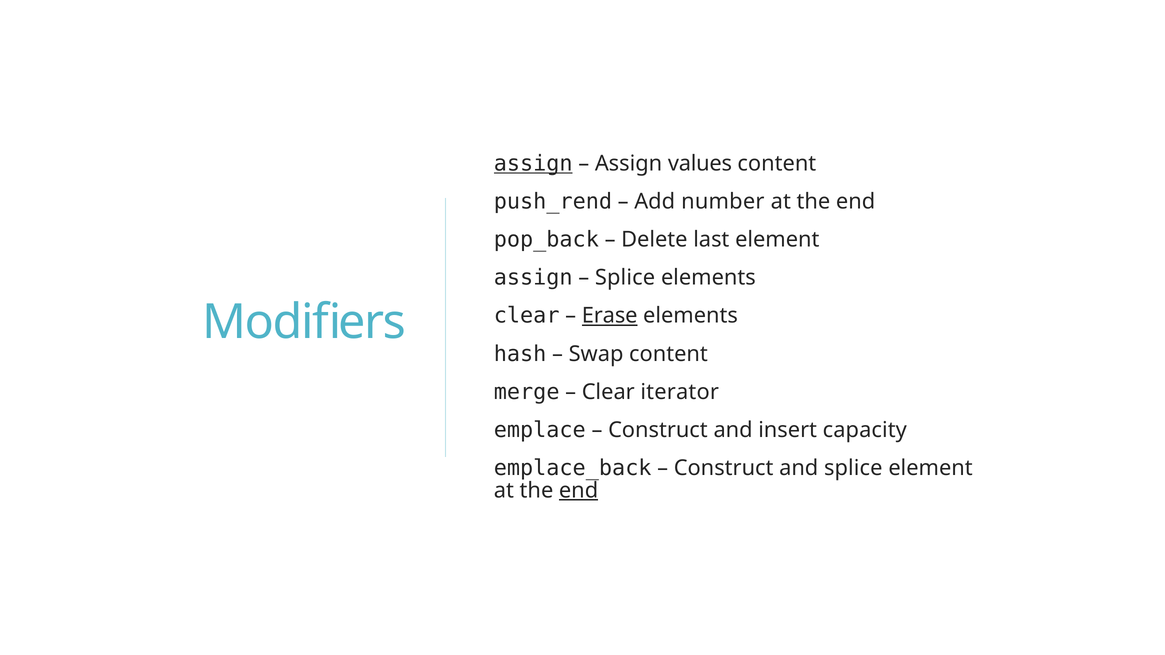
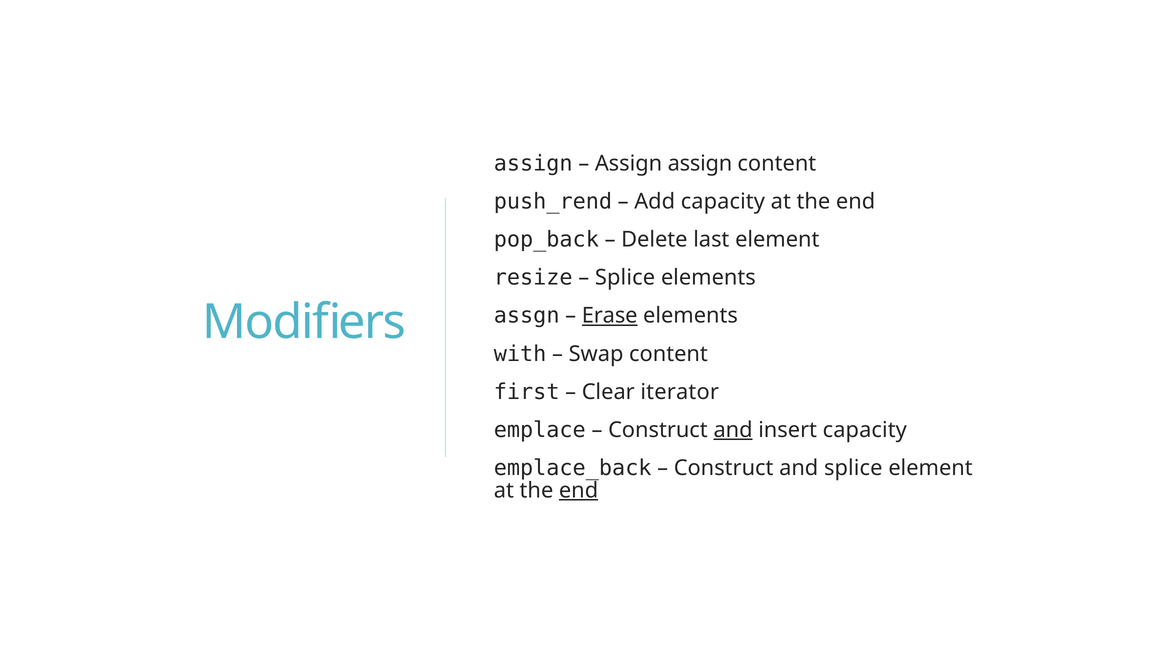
assign at (533, 164) underline: present -> none
Assign values: values -> assign
Add number: number -> capacity
assign at (533, 278): assign -> resize
clear at (527, 316): clear -> assgn
hash: hash -> with
merge: merge -> first
and at (733, 430) underline: none -> present
